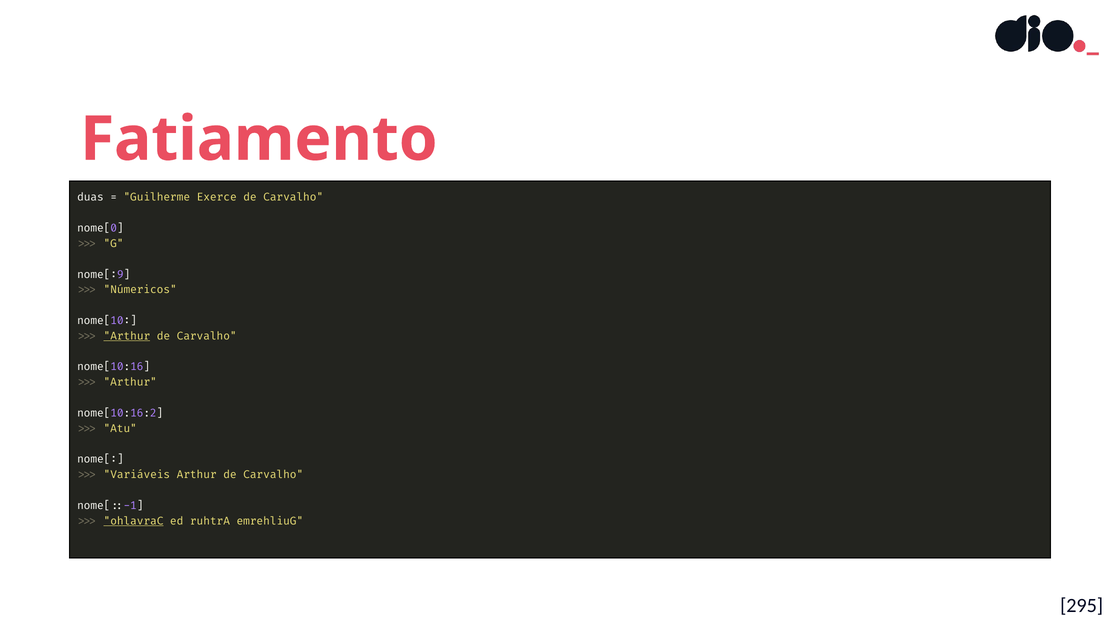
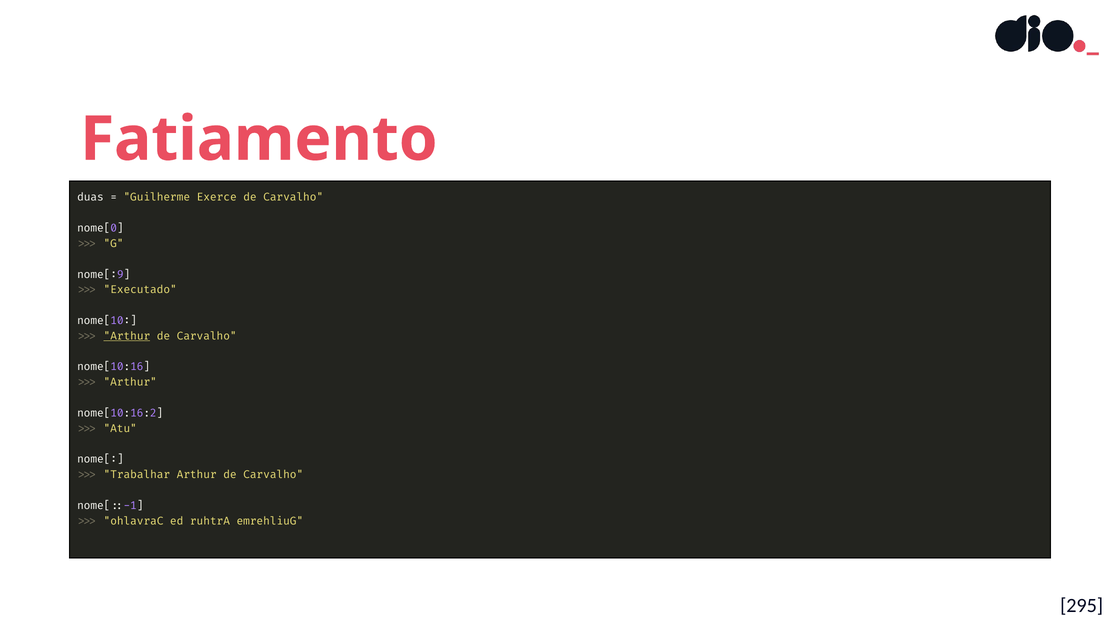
Númericos: Númericos -> Executado
Variáveis: Variáveis -> Trabalhar
ohlavraC underline: present -> none
